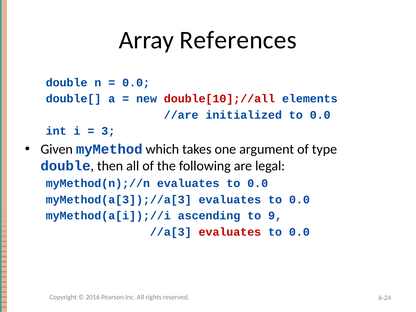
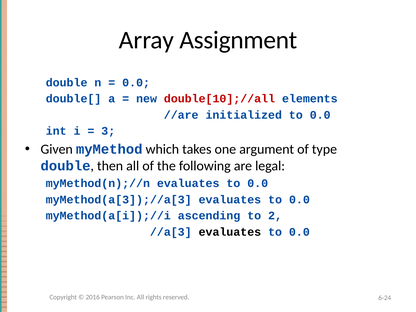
References: References -> Assignment
9: 9 -> 2
evaluates at (230, 232) colour: red -> black
